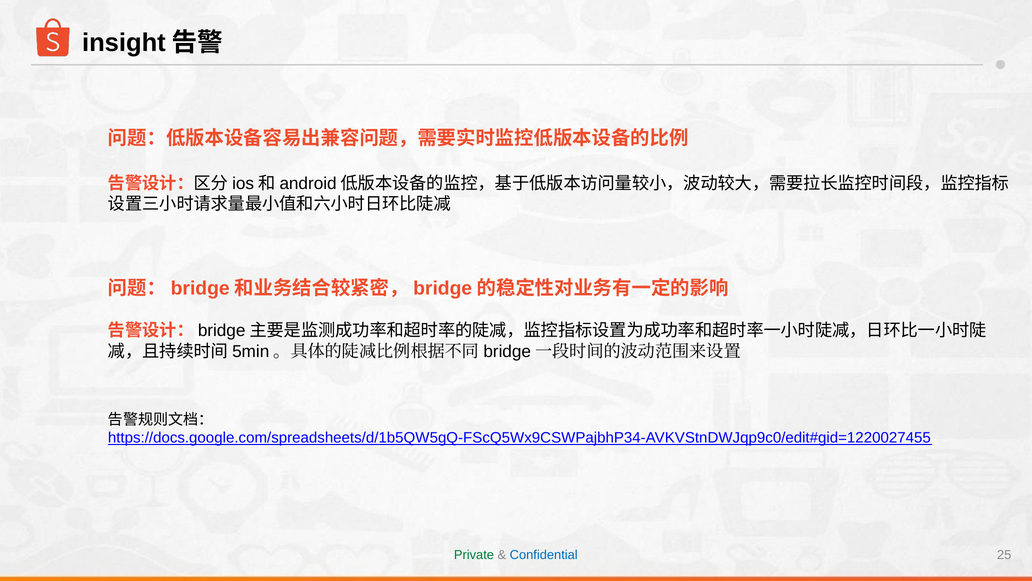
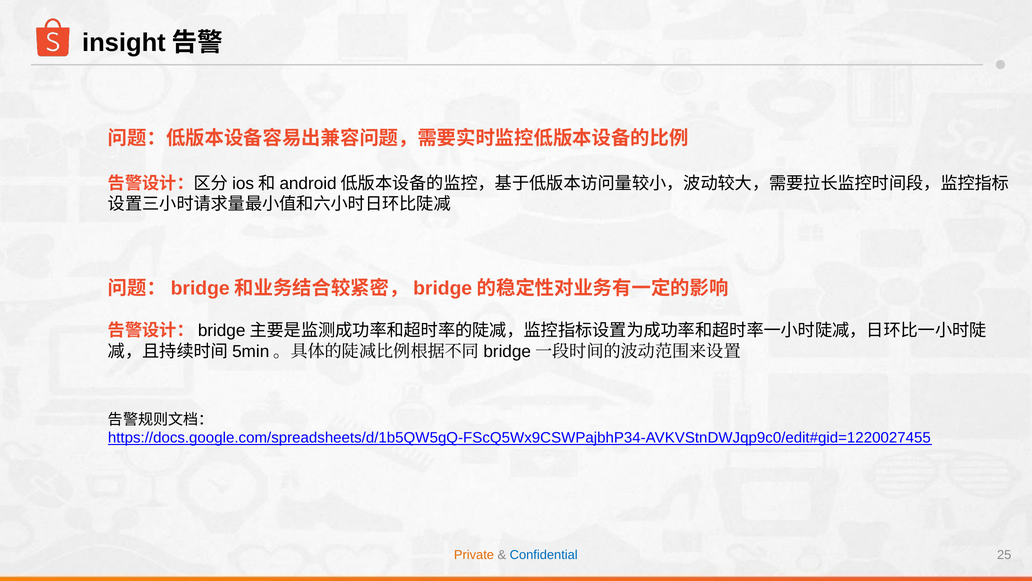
Private colour: green -> orange
